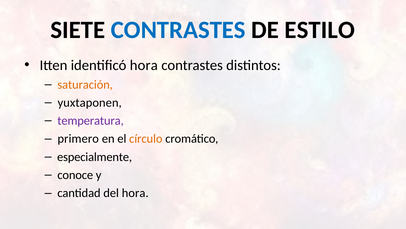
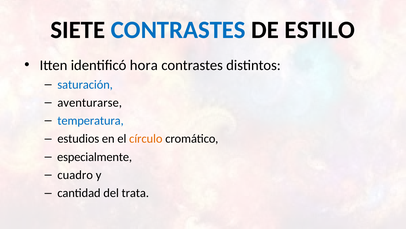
saturación colour: orange -> blue
yuxtaponen: yuxtaponen -> aventurarse
temperatura colour: purple -> blue
primero: primero -> estudios
conoce: conoce -> cuadro
del hora: hora -> trata
